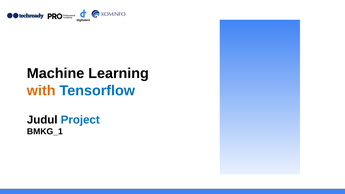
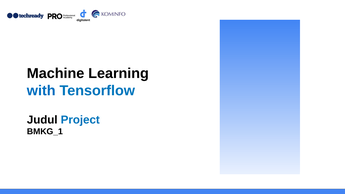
with colour: orange -> blue
